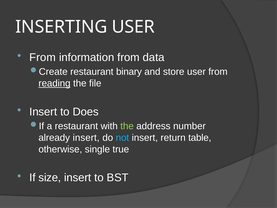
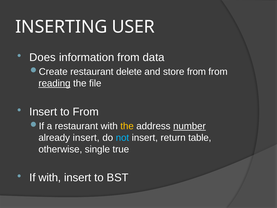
From at (43, 57): From -> Does
binary: binary -> delete
store user: user -> from
to Does: Does -> From
the at (127, 126) colour: light green -> yellow
number underline: none -> present
If size: size -> with
